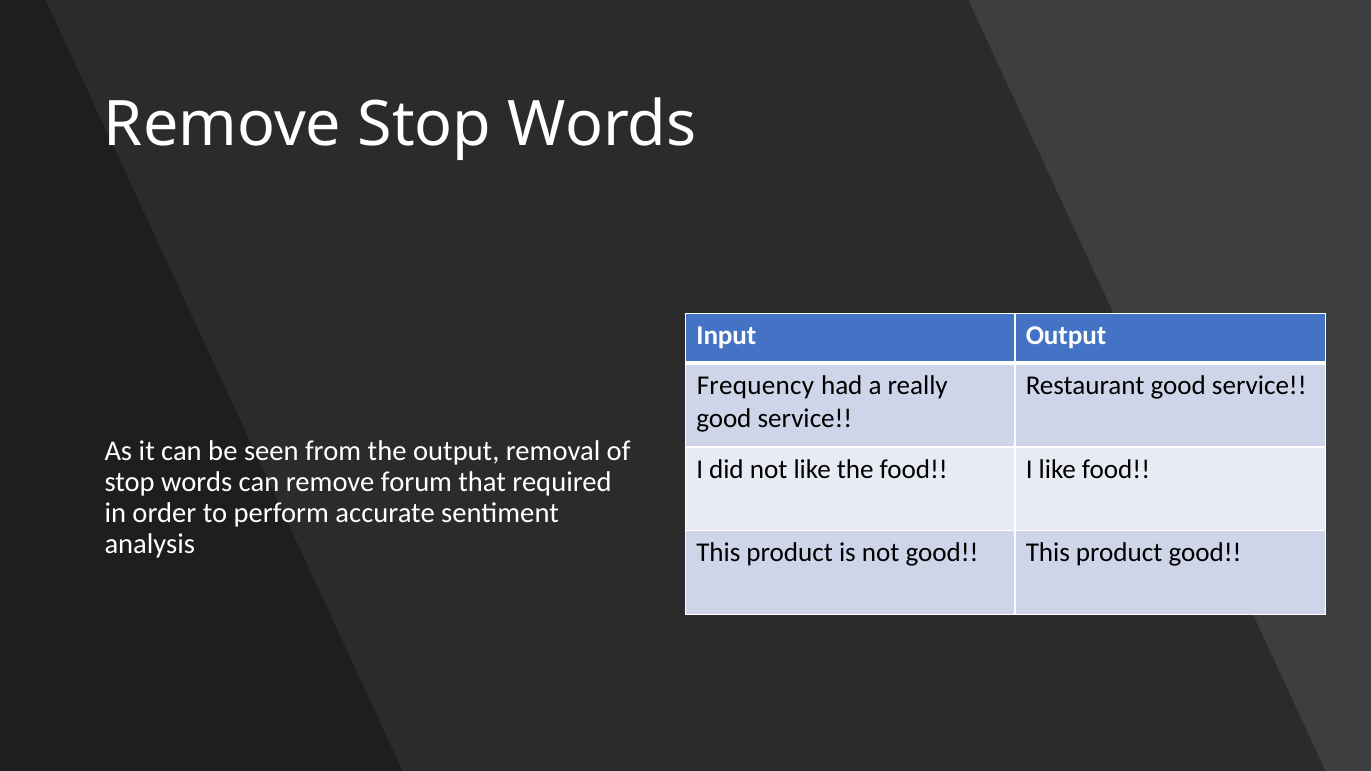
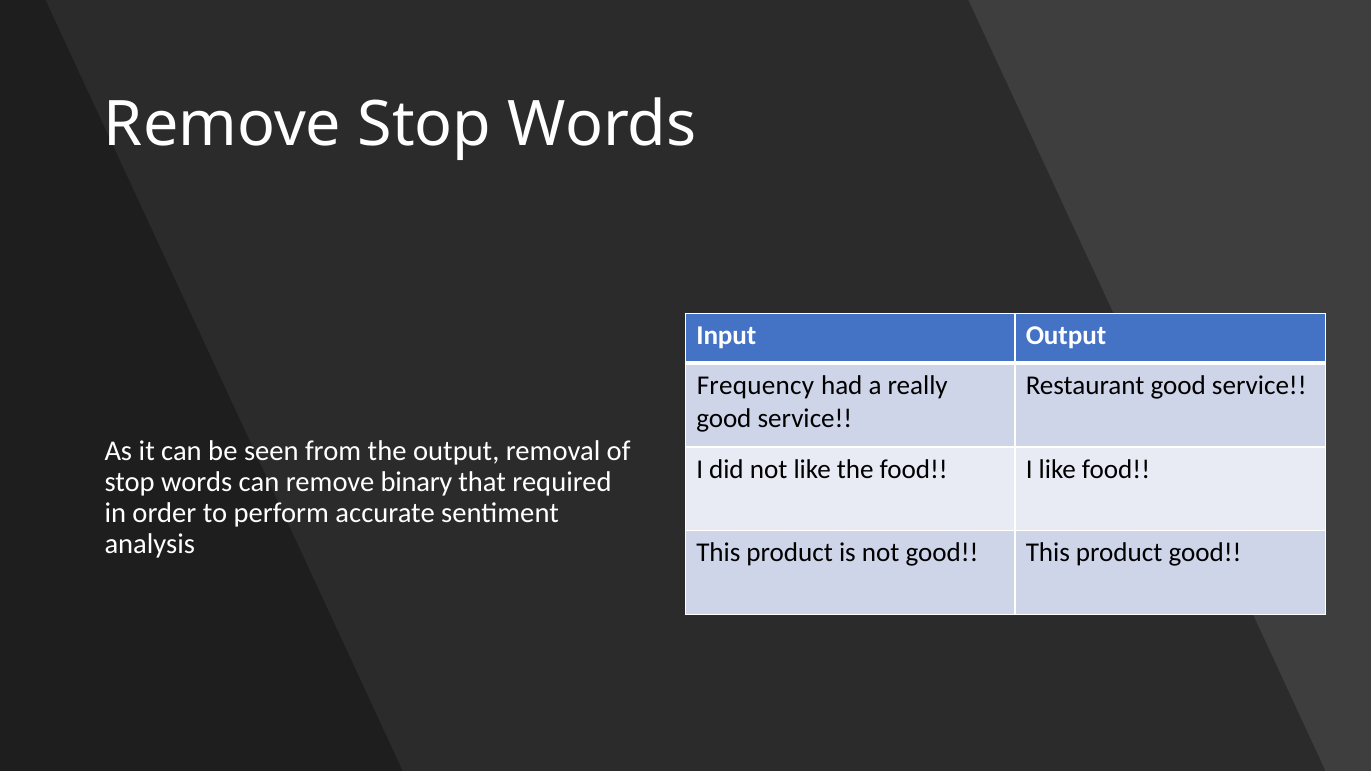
forum: forum -> binary
